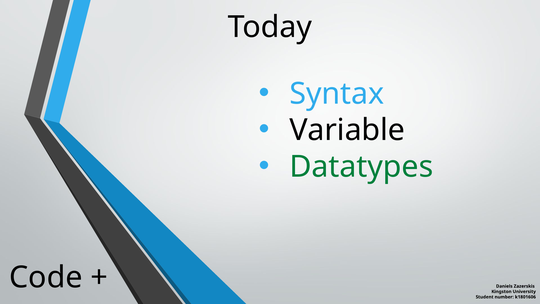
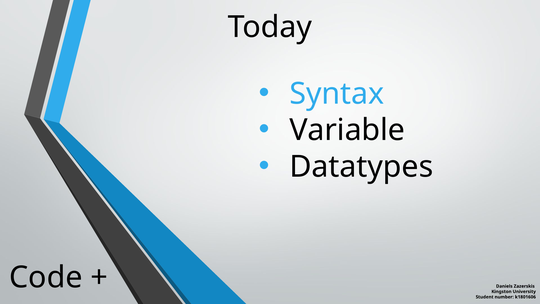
Datatypes colour: green -> black
